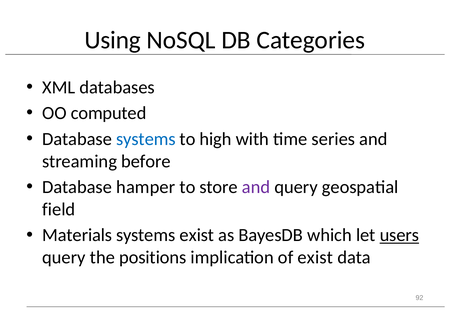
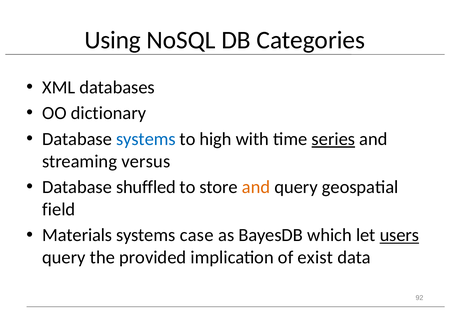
computed: computed -> dictionary
series underline: none -> present
before: before -> versus
hamper: hamper -> shuffled
and at (256, 187) colour: purple -> orange
systems exist: exist -> case
positions: positions -> provided
